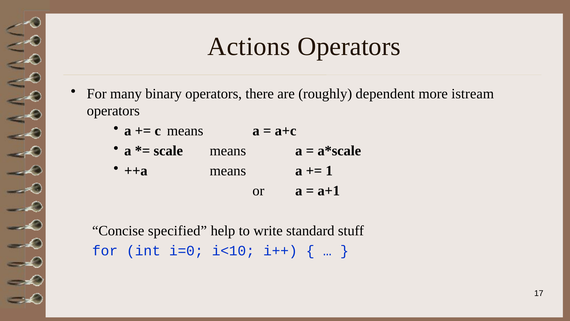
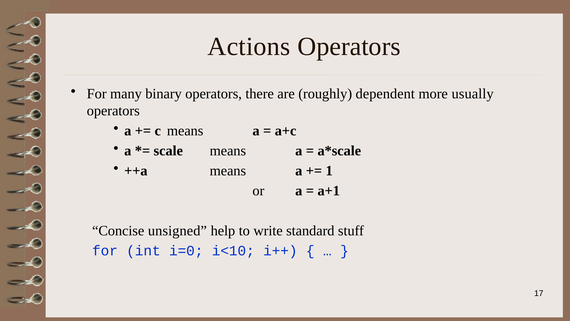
istream: istream -> usually
specified: specified -> unsigned
